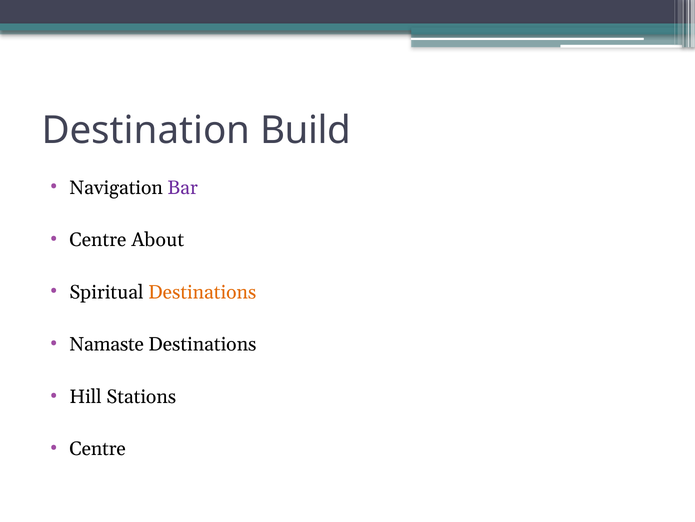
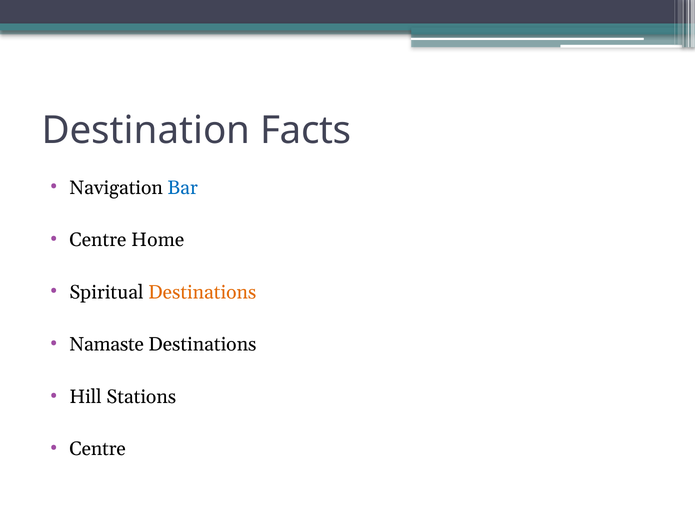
Build: Build -> Facts
Bar colour: purple -> blue
About: About -> Home
